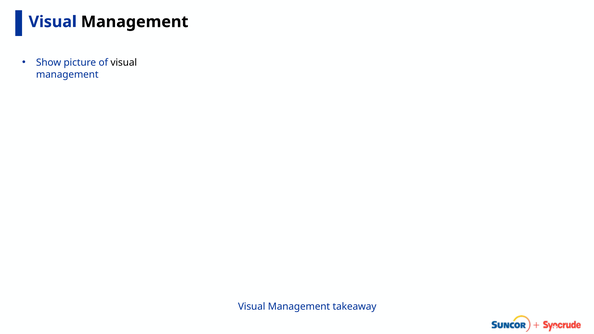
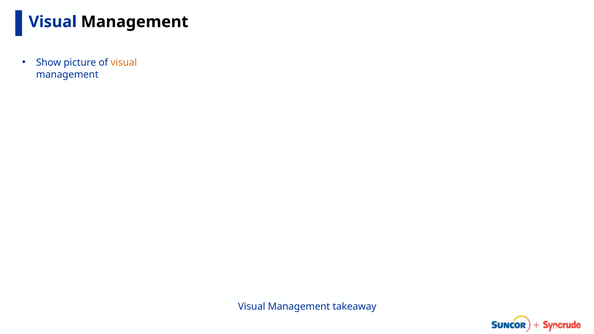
visual at (124, 63) colour: black -> orange
